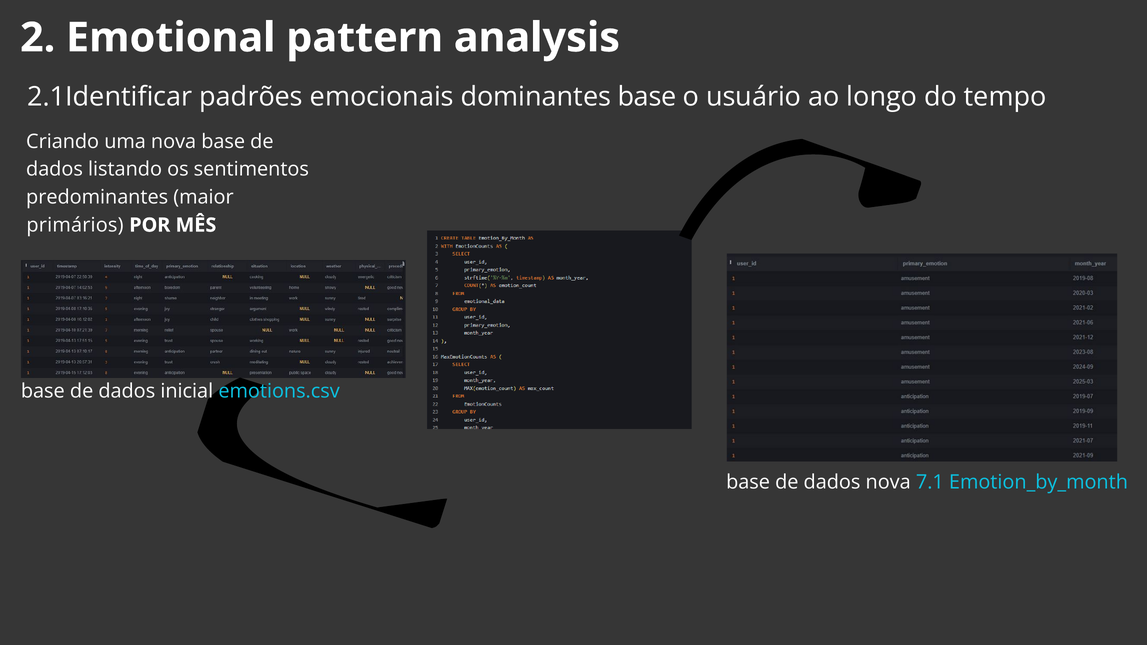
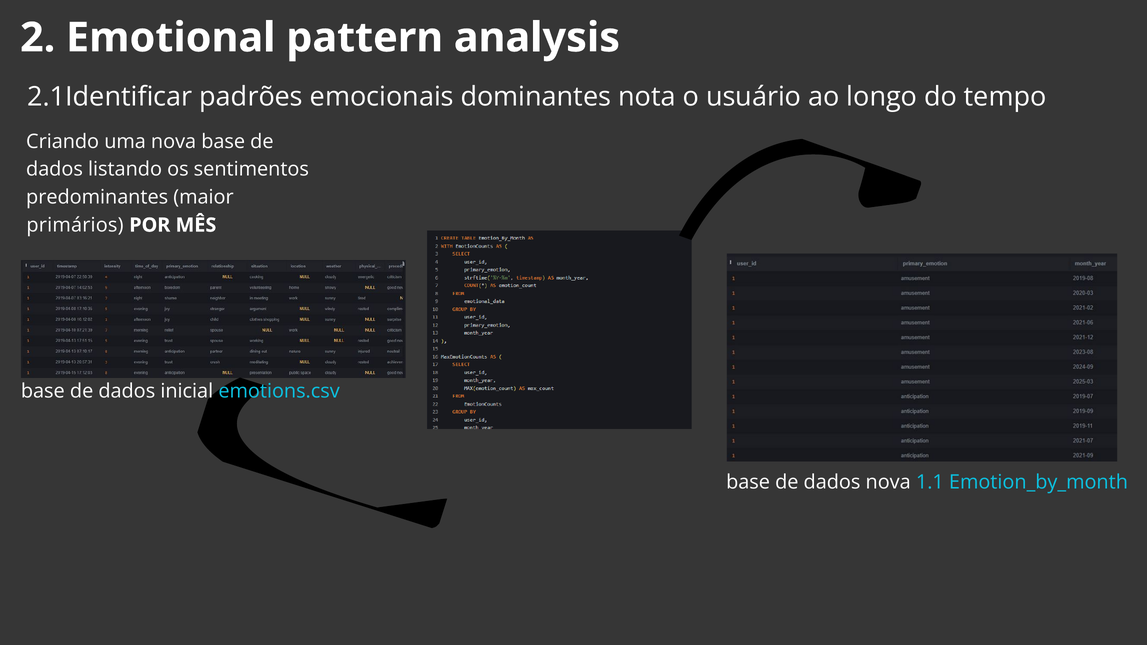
dominantes base: base -> nota
7.1: 7.1 -> 1.1
